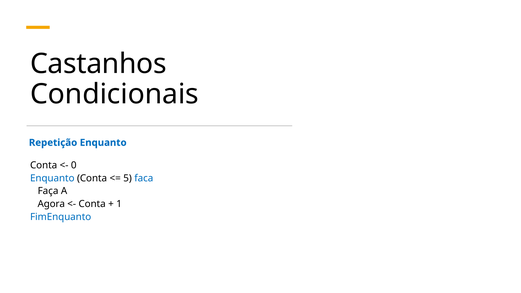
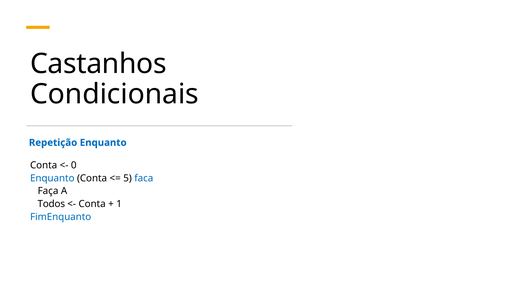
Agora: Agora -> Todos
